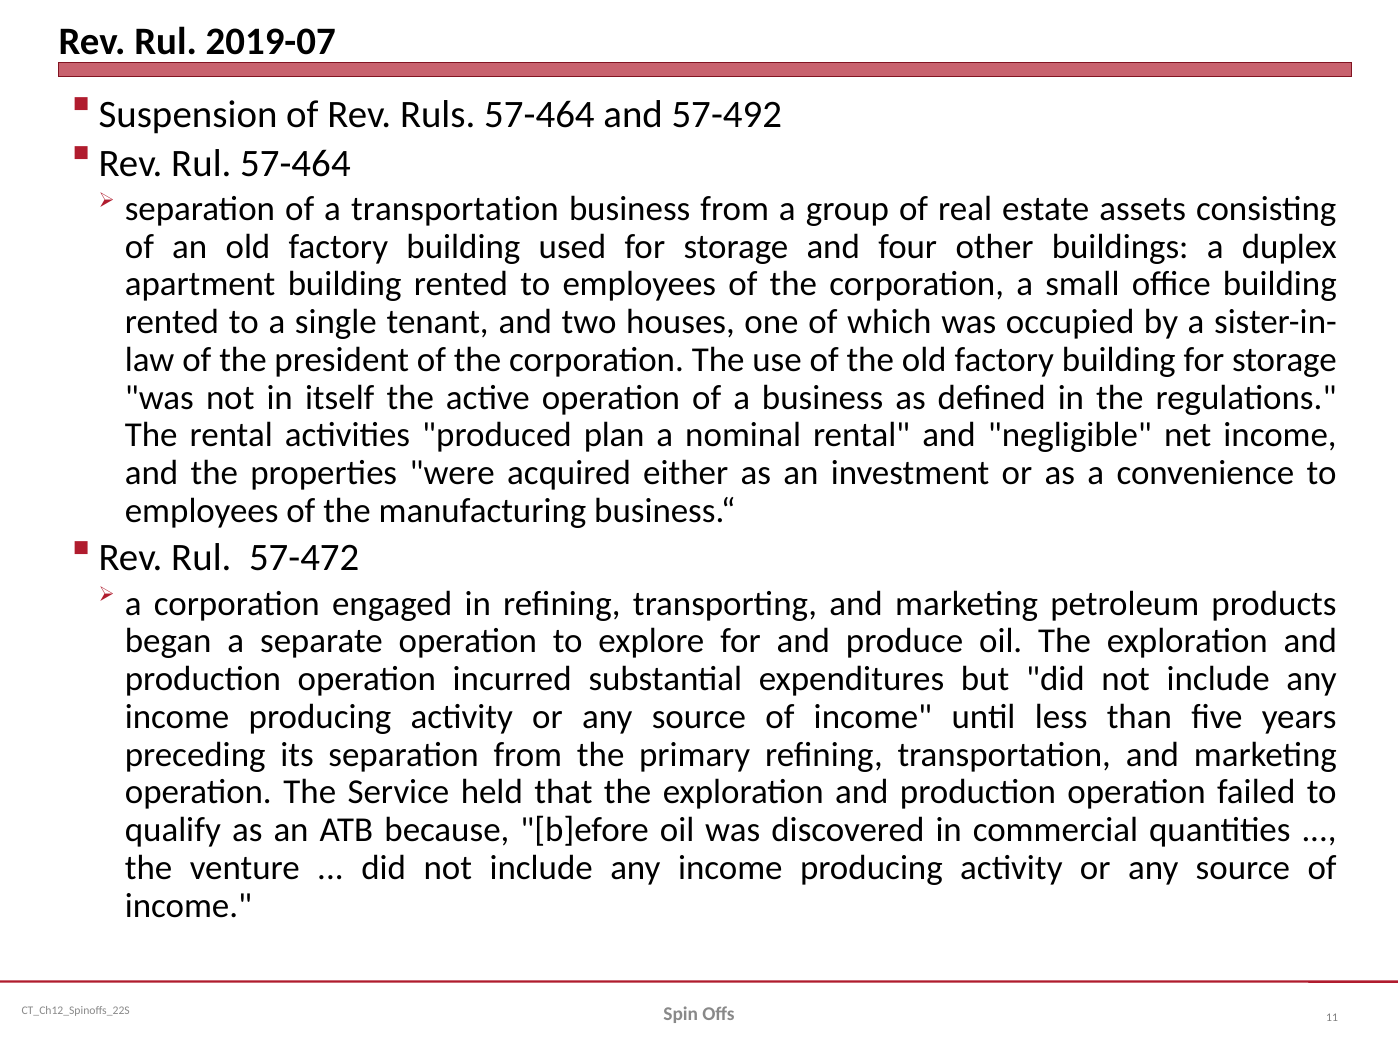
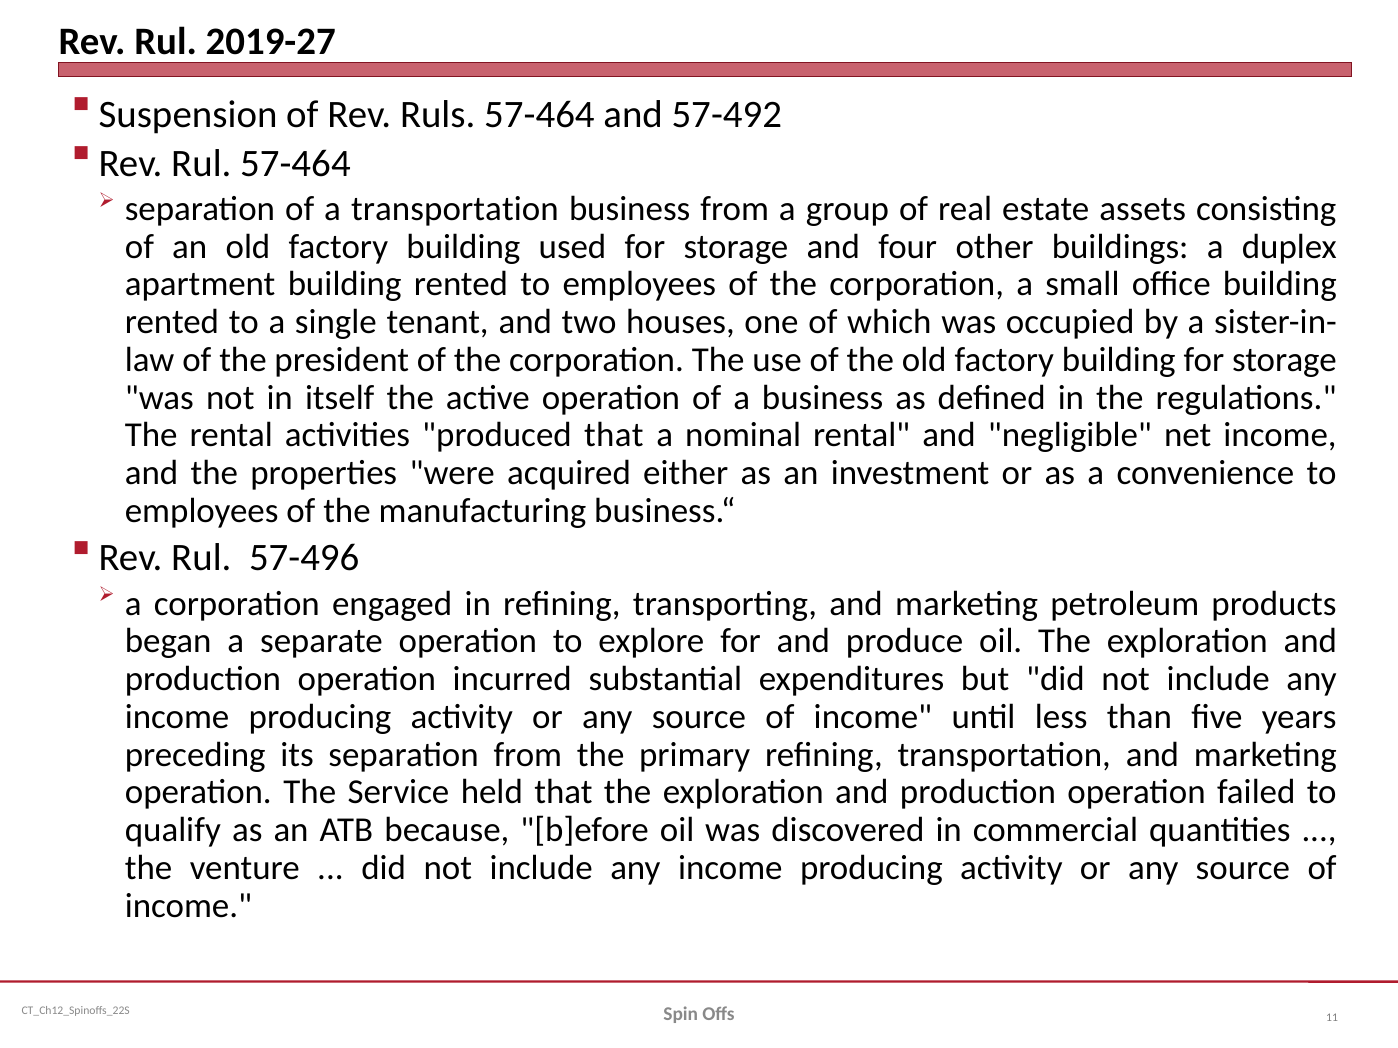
2019-07: 2019-07 -> 2019-27
produced plan: plan -> that
57-472: 57-472 -> 57-496
